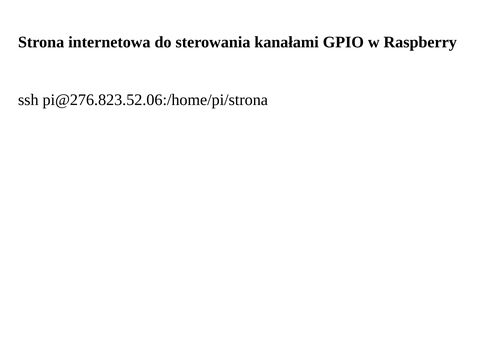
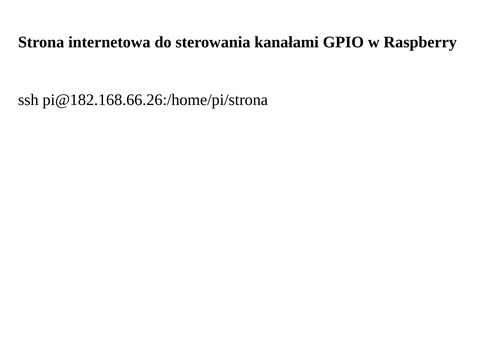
pi@276.823.52.06:/home/pi/strona: pi@276.823.52.06:/home/pi/strona -> pi@182.168.66.26:/home/pi/strona
